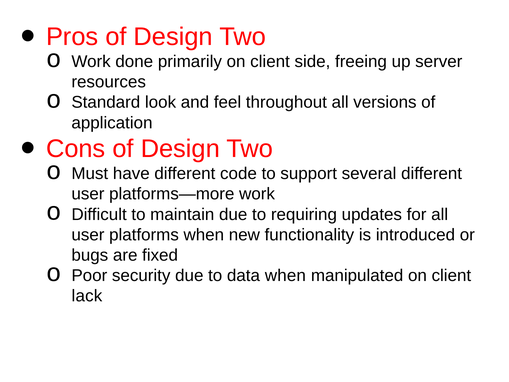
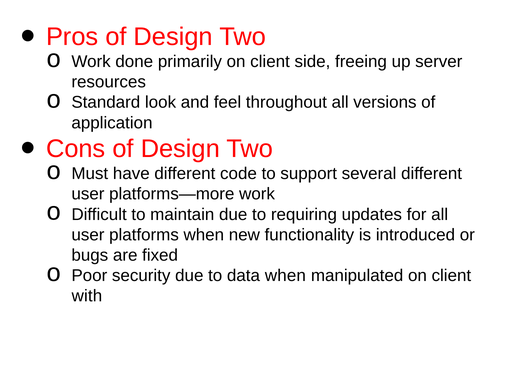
lack: lack -> with
